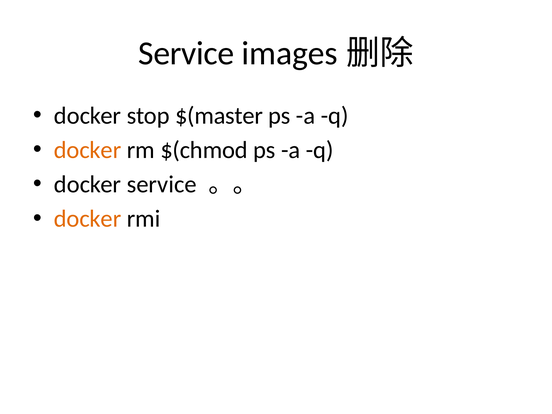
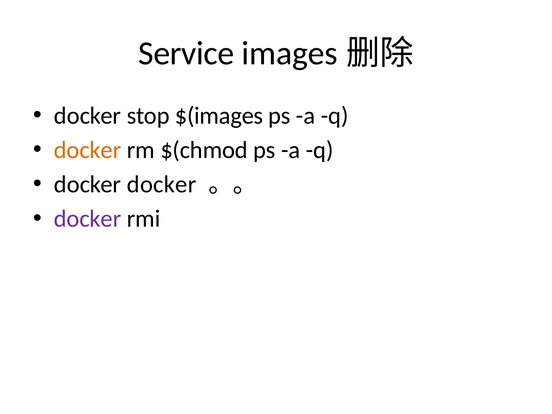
$(master: $(master -> $(images
docker service: service -> docker
docker at (88, 219) colour: orange -> purple
